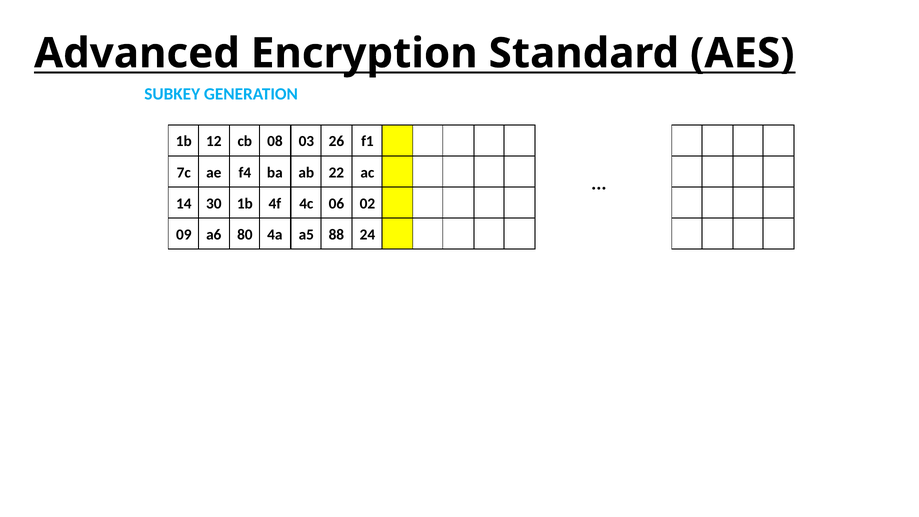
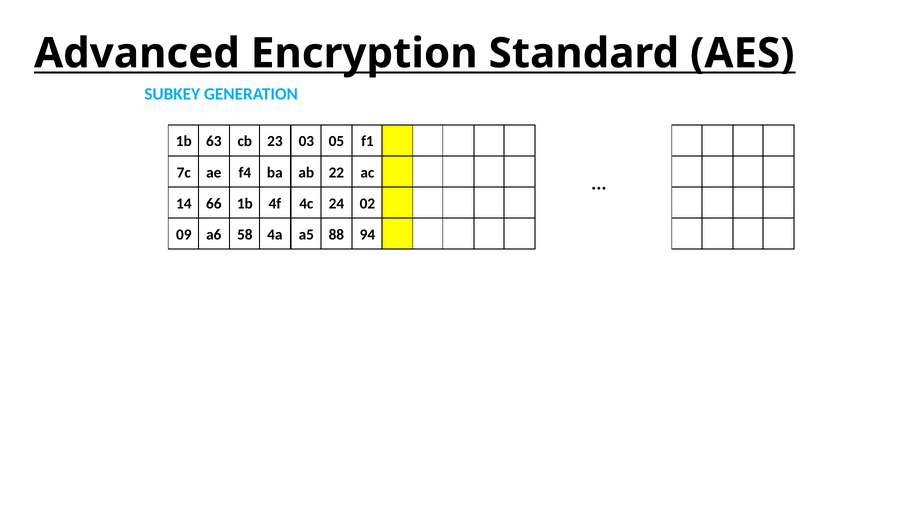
12: 12 -> 63
08: 08 -> 23
26: 26 -> 05
30: 30 -> 66
06: 06 -> 24
80: 80 -> 58
24: 24 -> 94
